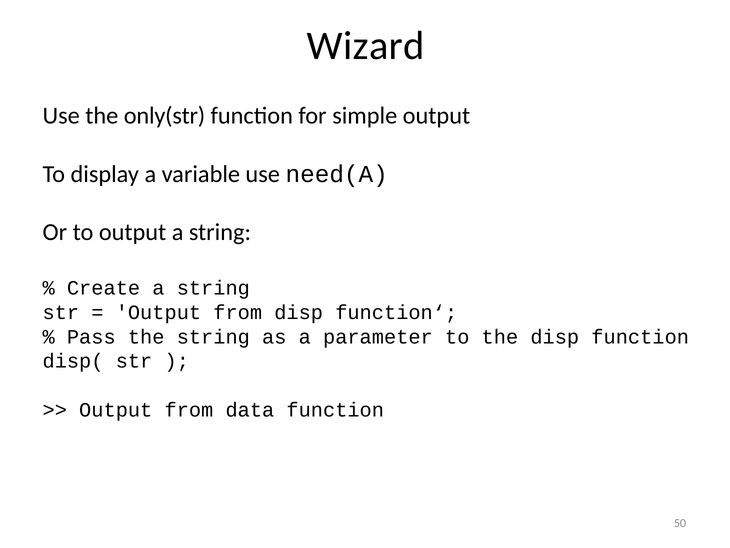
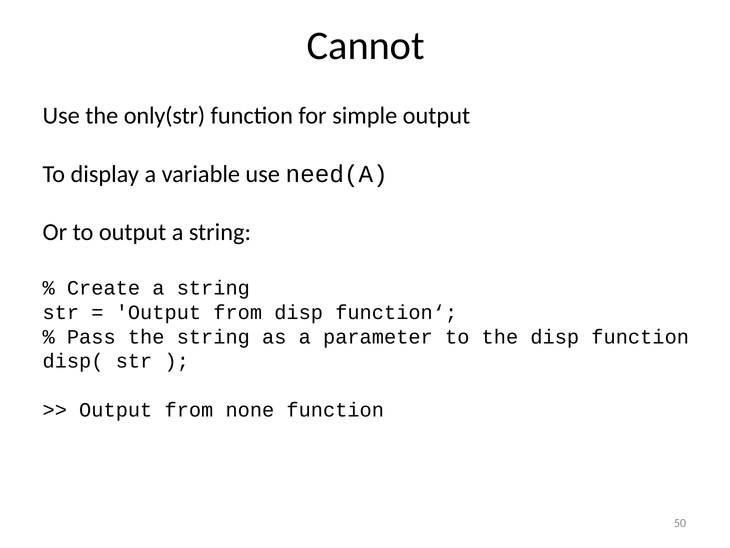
Wizard: Wizard -> Cannot
data: data -> none
